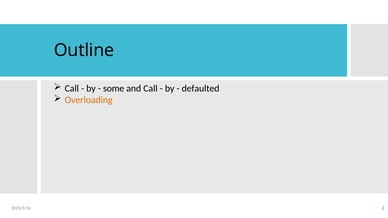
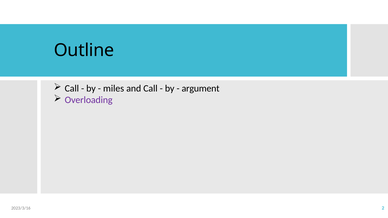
some: some -> miles
defaulted: defaulted -> argument
Overloading colour: orange -> purple
